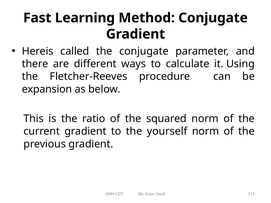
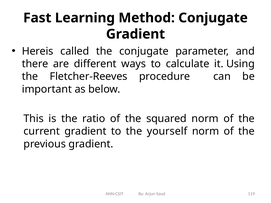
expansion: expansion -> important
